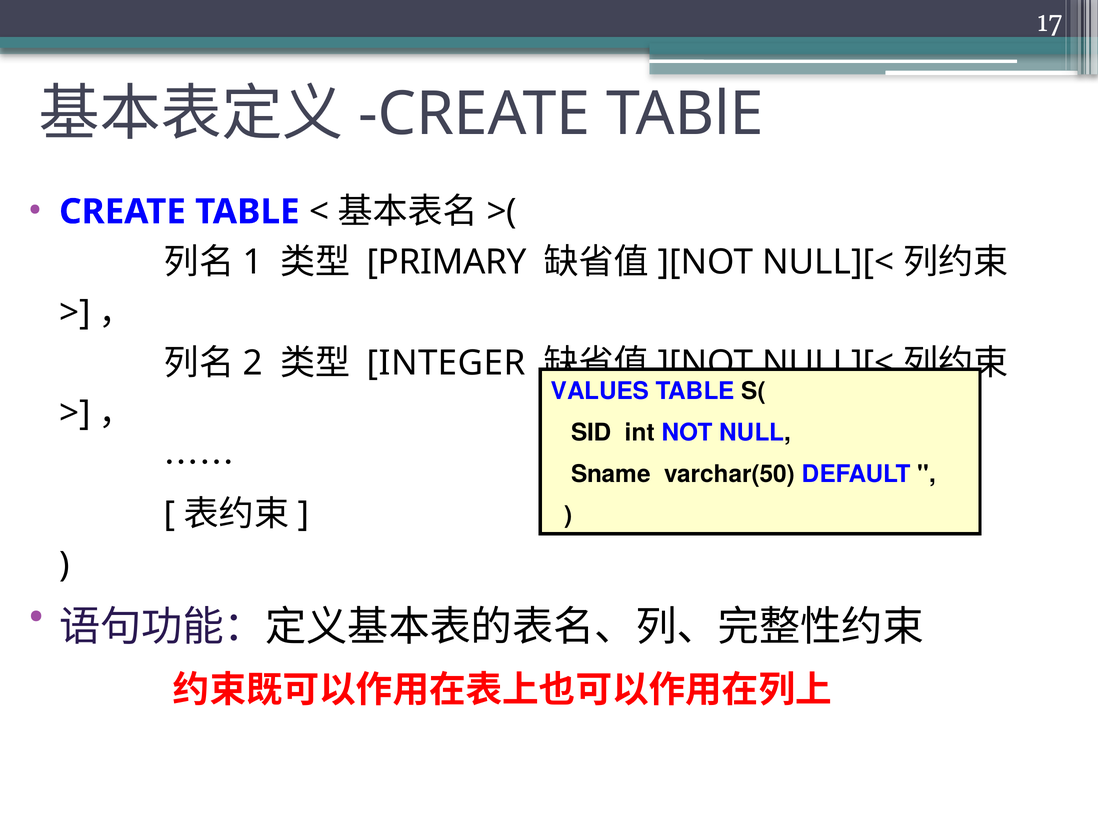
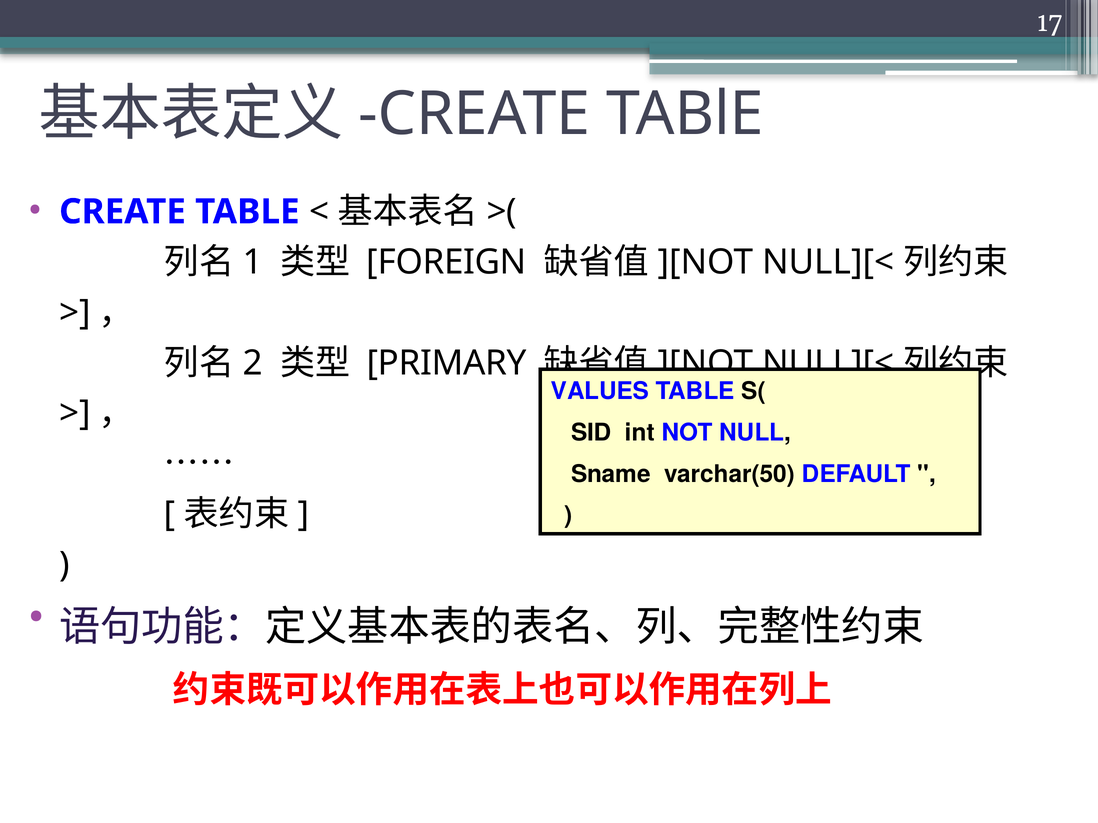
PRIMARY: PRIMARY -> FOREIGN
INTEGER: INTEGER -> PRIMARY
